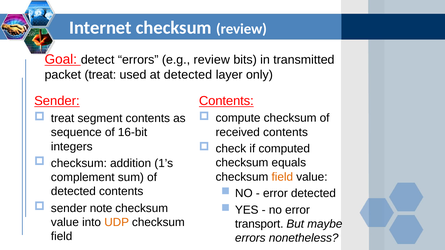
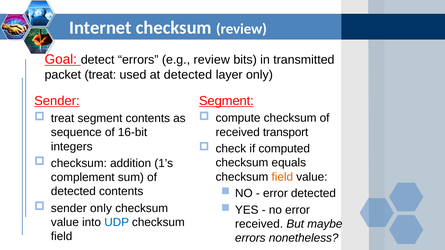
Contents at (226, 101): Contents -> Segment
received contents: contents -> transport
sender note: note -> only
UDP colour: orange -> blue
transport at (259, 224): transport -> received
